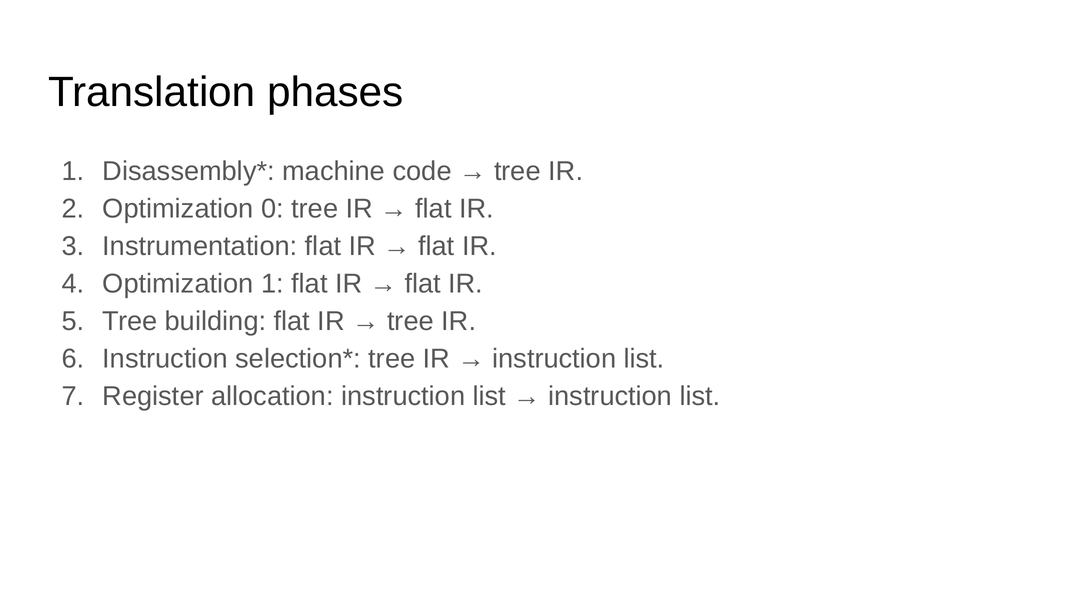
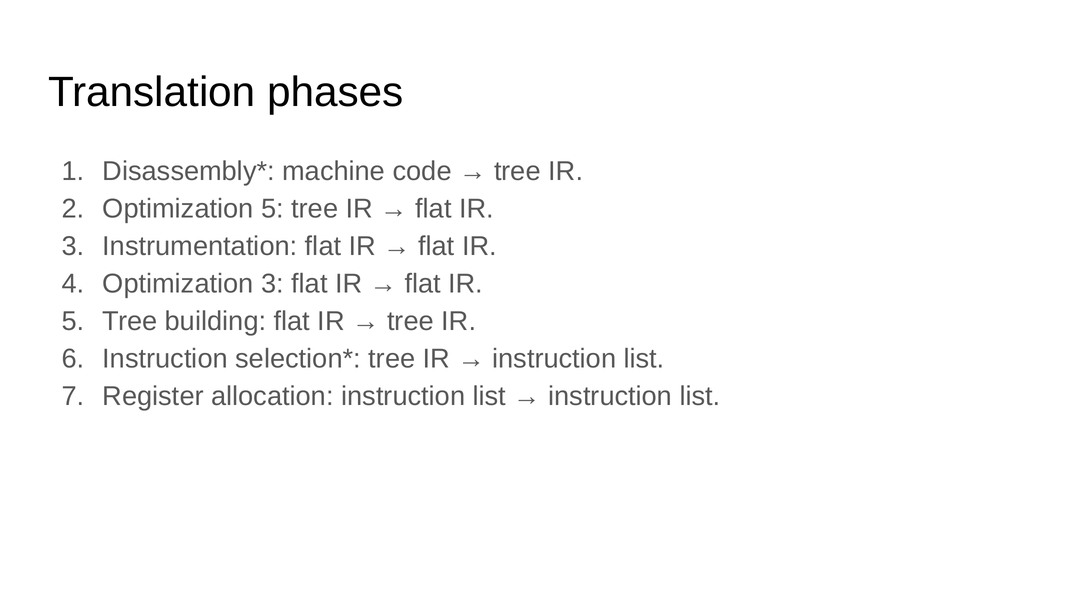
Optimization 0: 0 -> 5
Optimization 1: 1 -> 3
